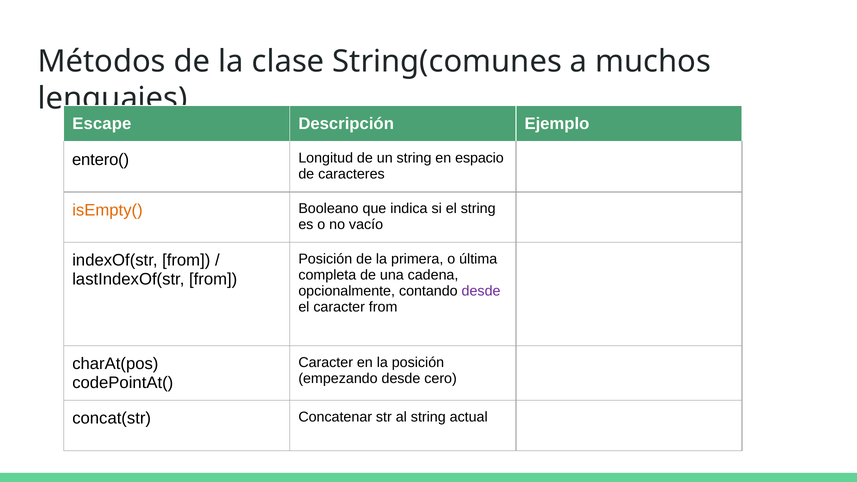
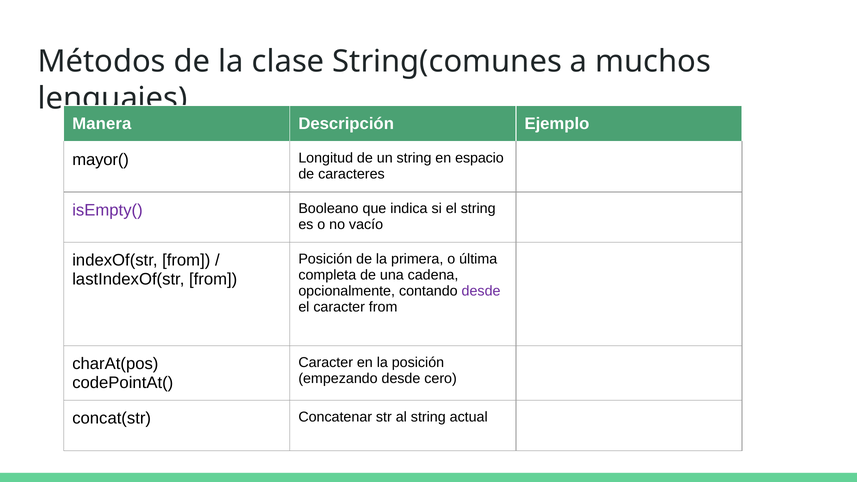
Escape: Escape -> Manera
entero(: entero( -> mayor(
isEmpty( colour: orange -> purple
